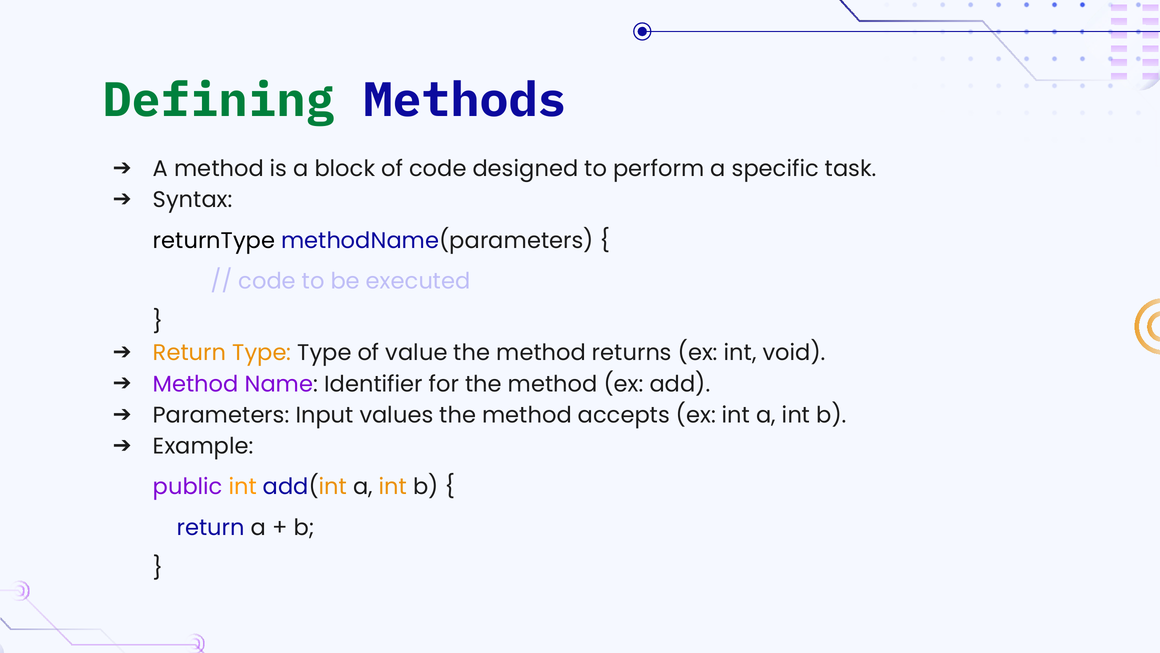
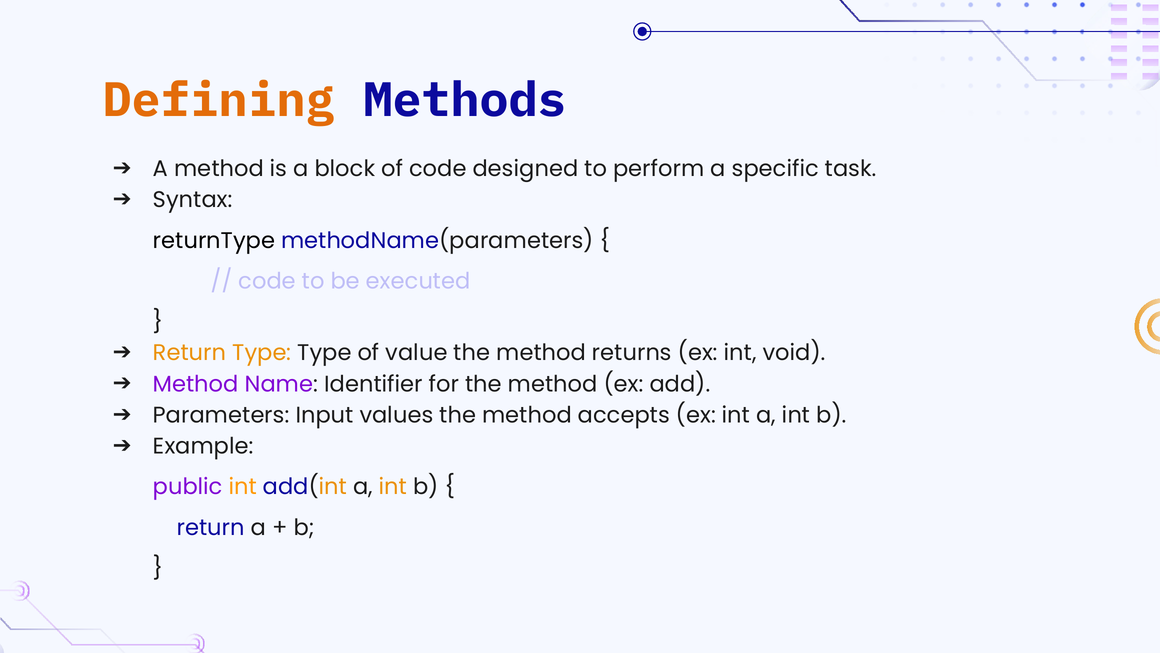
Defining colour: green -> orange
